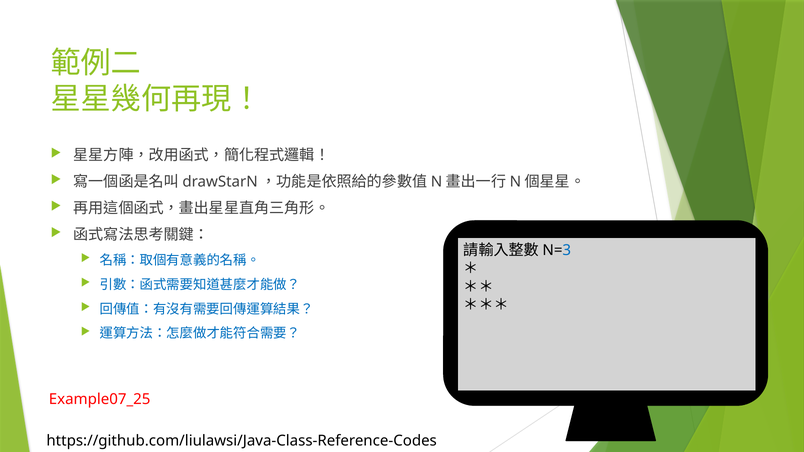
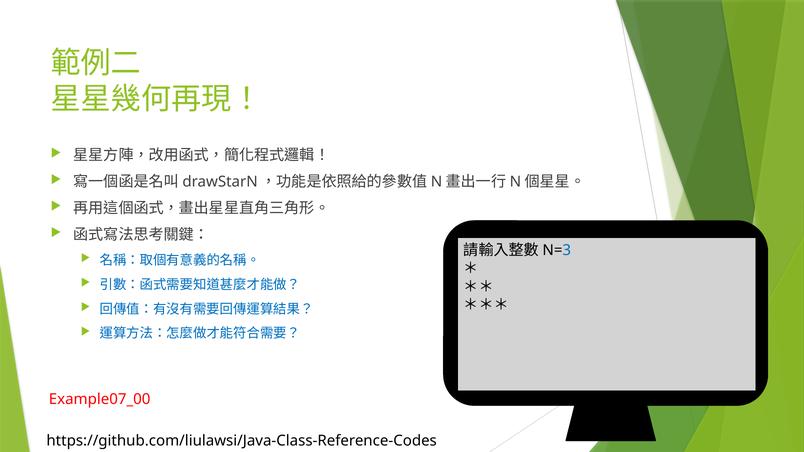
Example07_25: Example07_25 -> Example07_00
